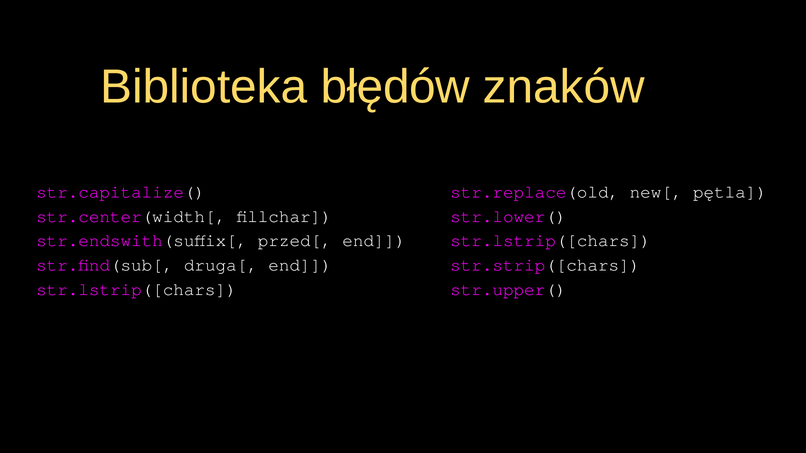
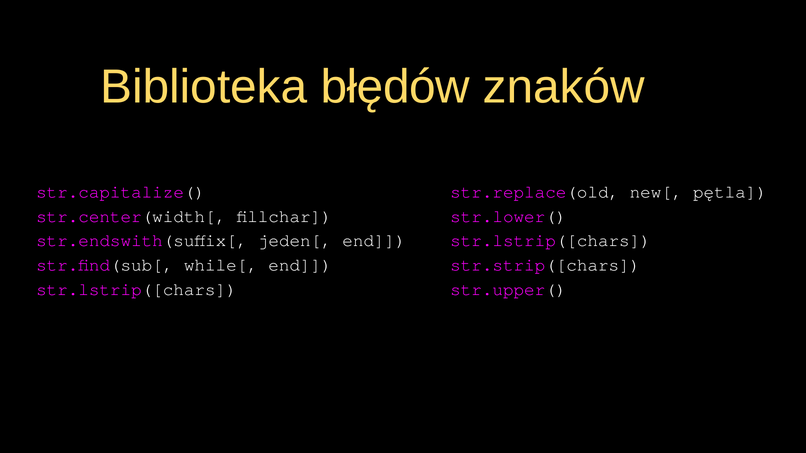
przed[: przed[ -> jeden[
druga[: druga[ -> while[
